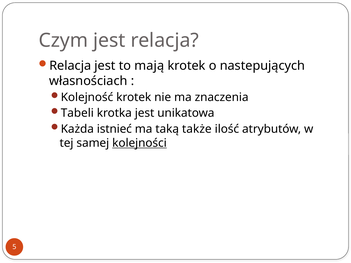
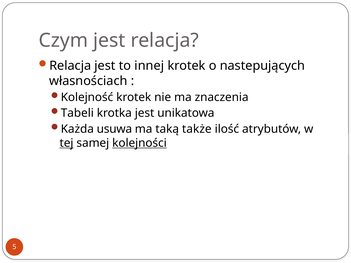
mają: mają -> innej
istnieć: istnieć -> usuwa
tej underline: none -> present
